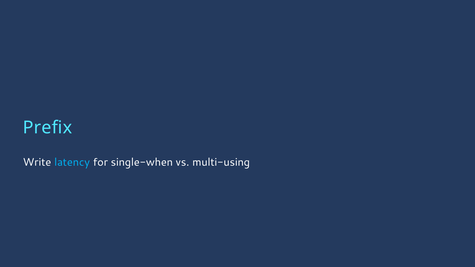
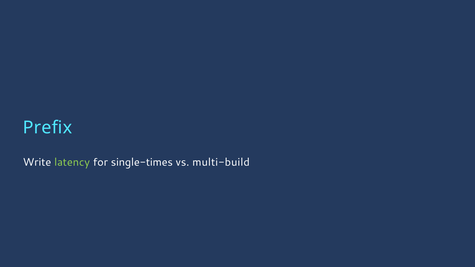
latency colour: light blue -> light green
single-when: single-when -> single-times
multi-using: multi-using -> multi-build
